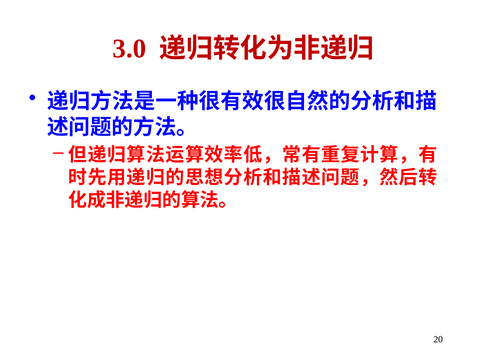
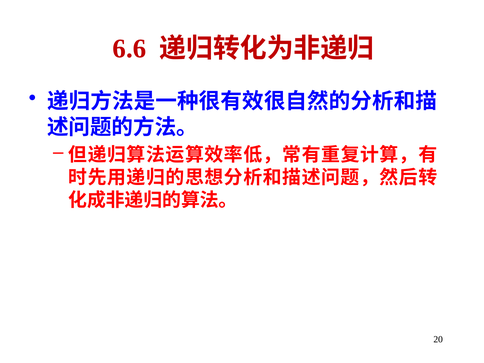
3.0: 3.0 -> 6.6
